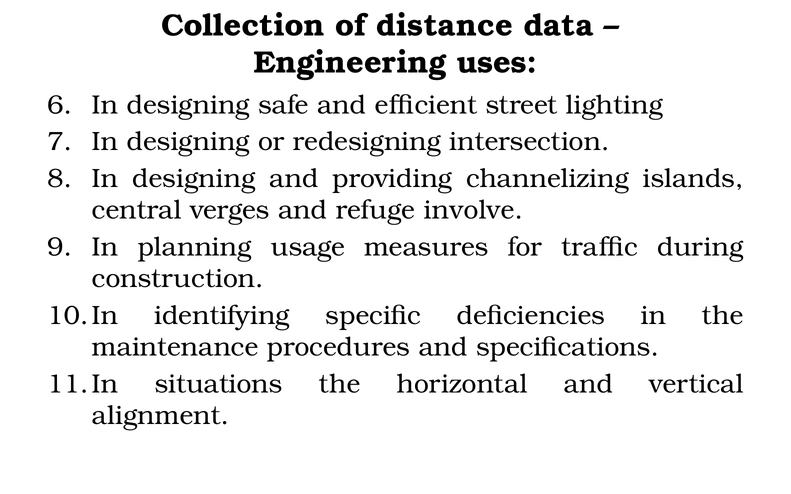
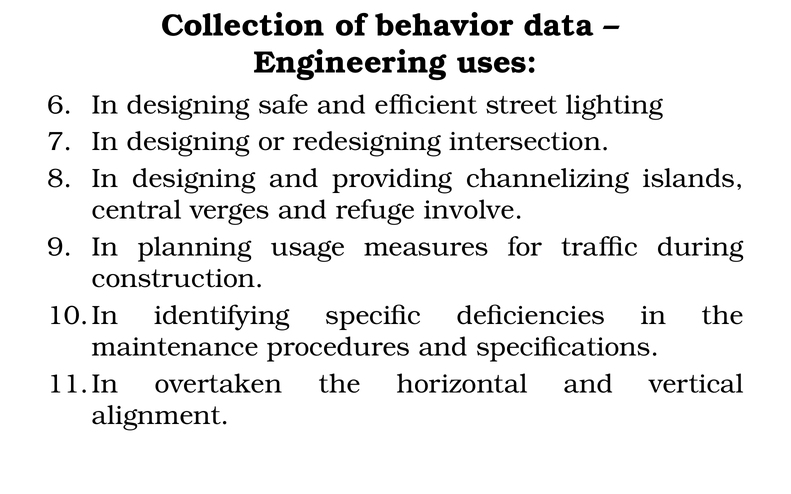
distance: distance -> behavior
situations: situations -> overtaken
